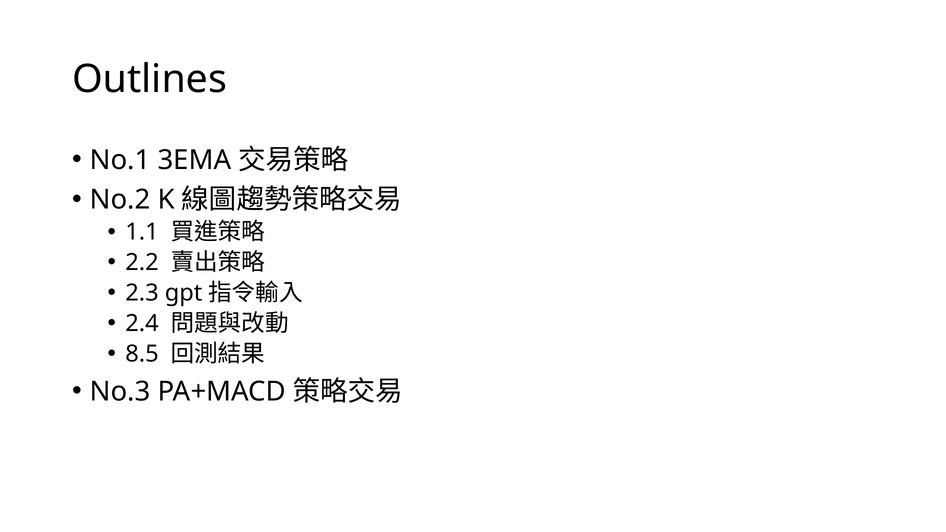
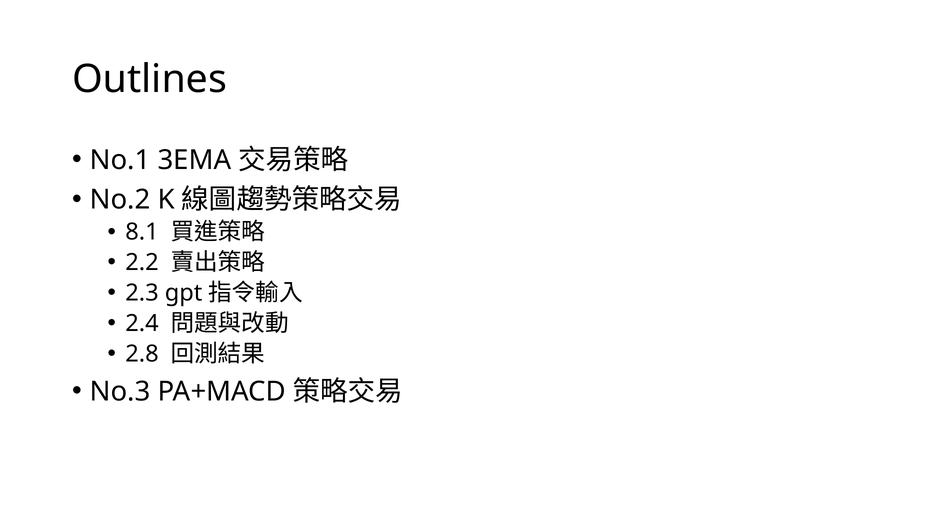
1.1: 1.1 -> 8.1
8.5: 8.5 -> 2.8
